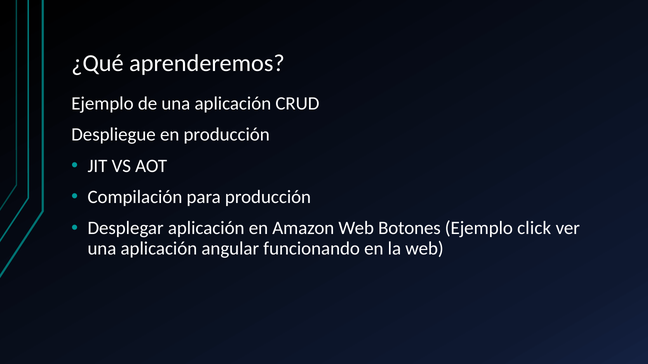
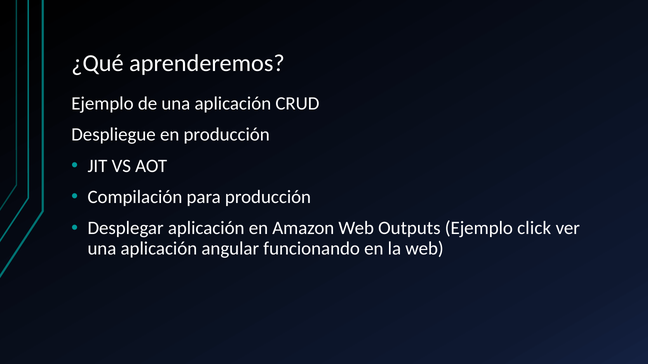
Botones: Botones -> Outputs
